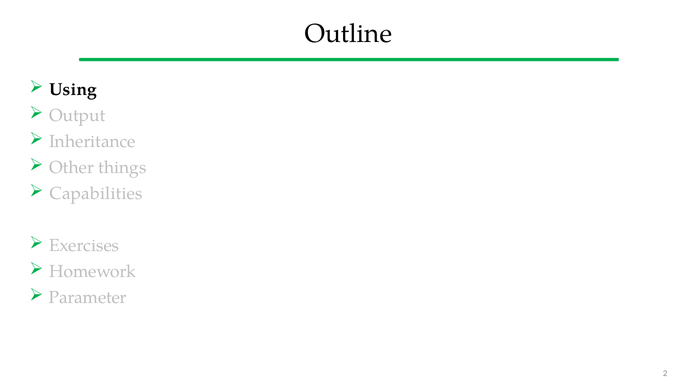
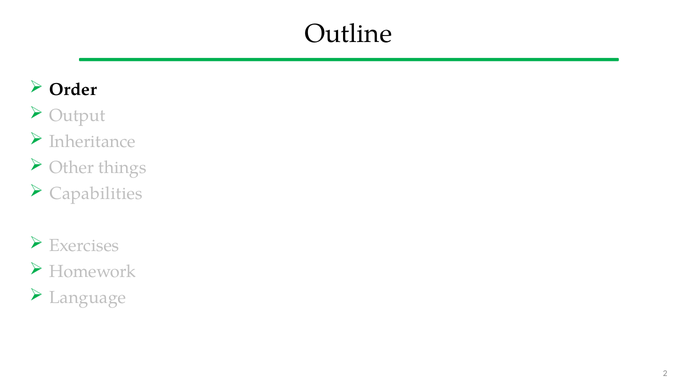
Using: Using -> Order
Parameter: Parameter -> Language
